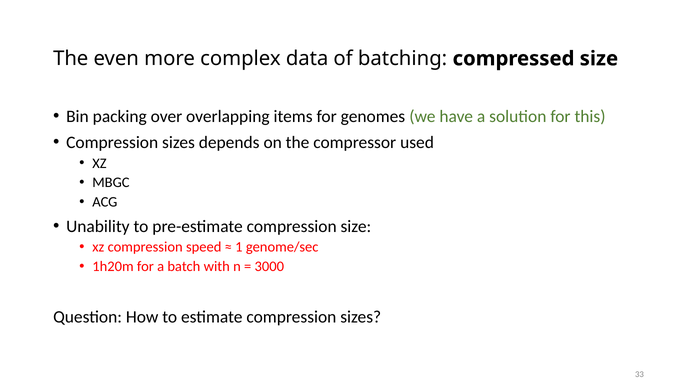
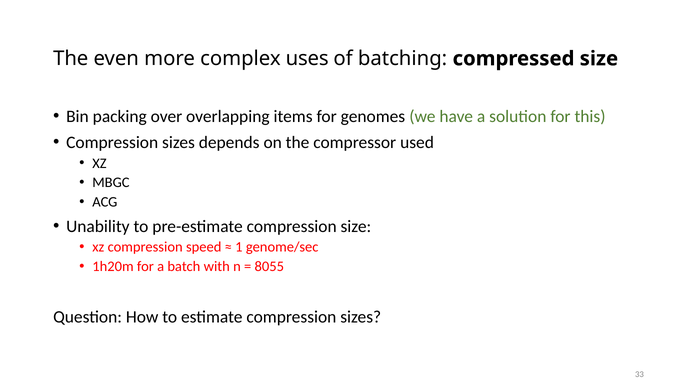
data: data -> uses
3000: 3000 -> 8055
